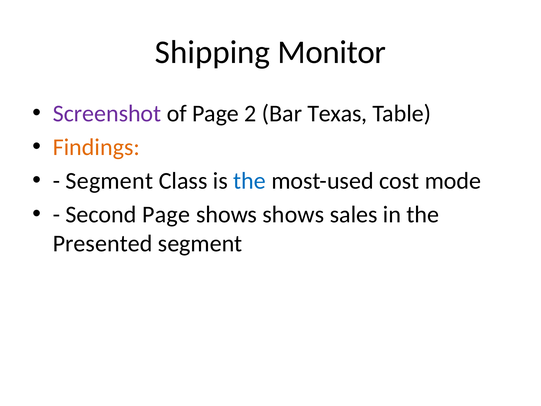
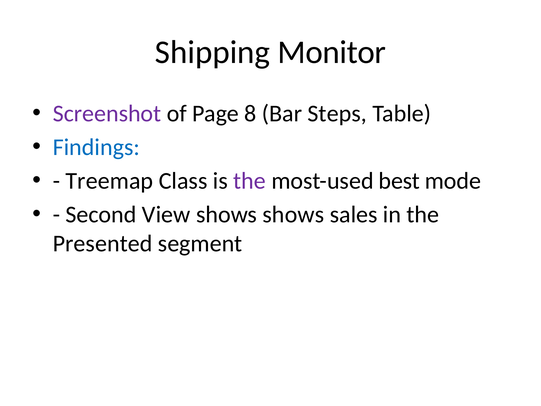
2: 2 -> 8
Texas: Texas -> Steps
Findings colour: orange -> blue
Segment at (109, 181): Segment -> Treemap
the at (250, 181) colour: blue -> purple
cost: cost -> best
Second Page: Page -> View
